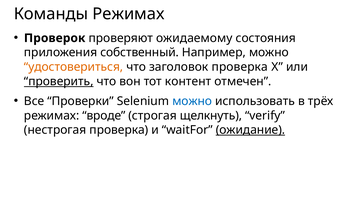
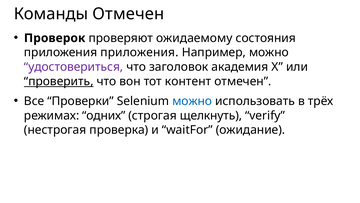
Команды Режимах: Режимах -> Отмечен
приложения собственный: собственный -> приложения
удостовериться colour: orange -> purple
заголовок проверка: проверка -> академия
вроде: вроде -> одних
ожидание underline: present -> none
